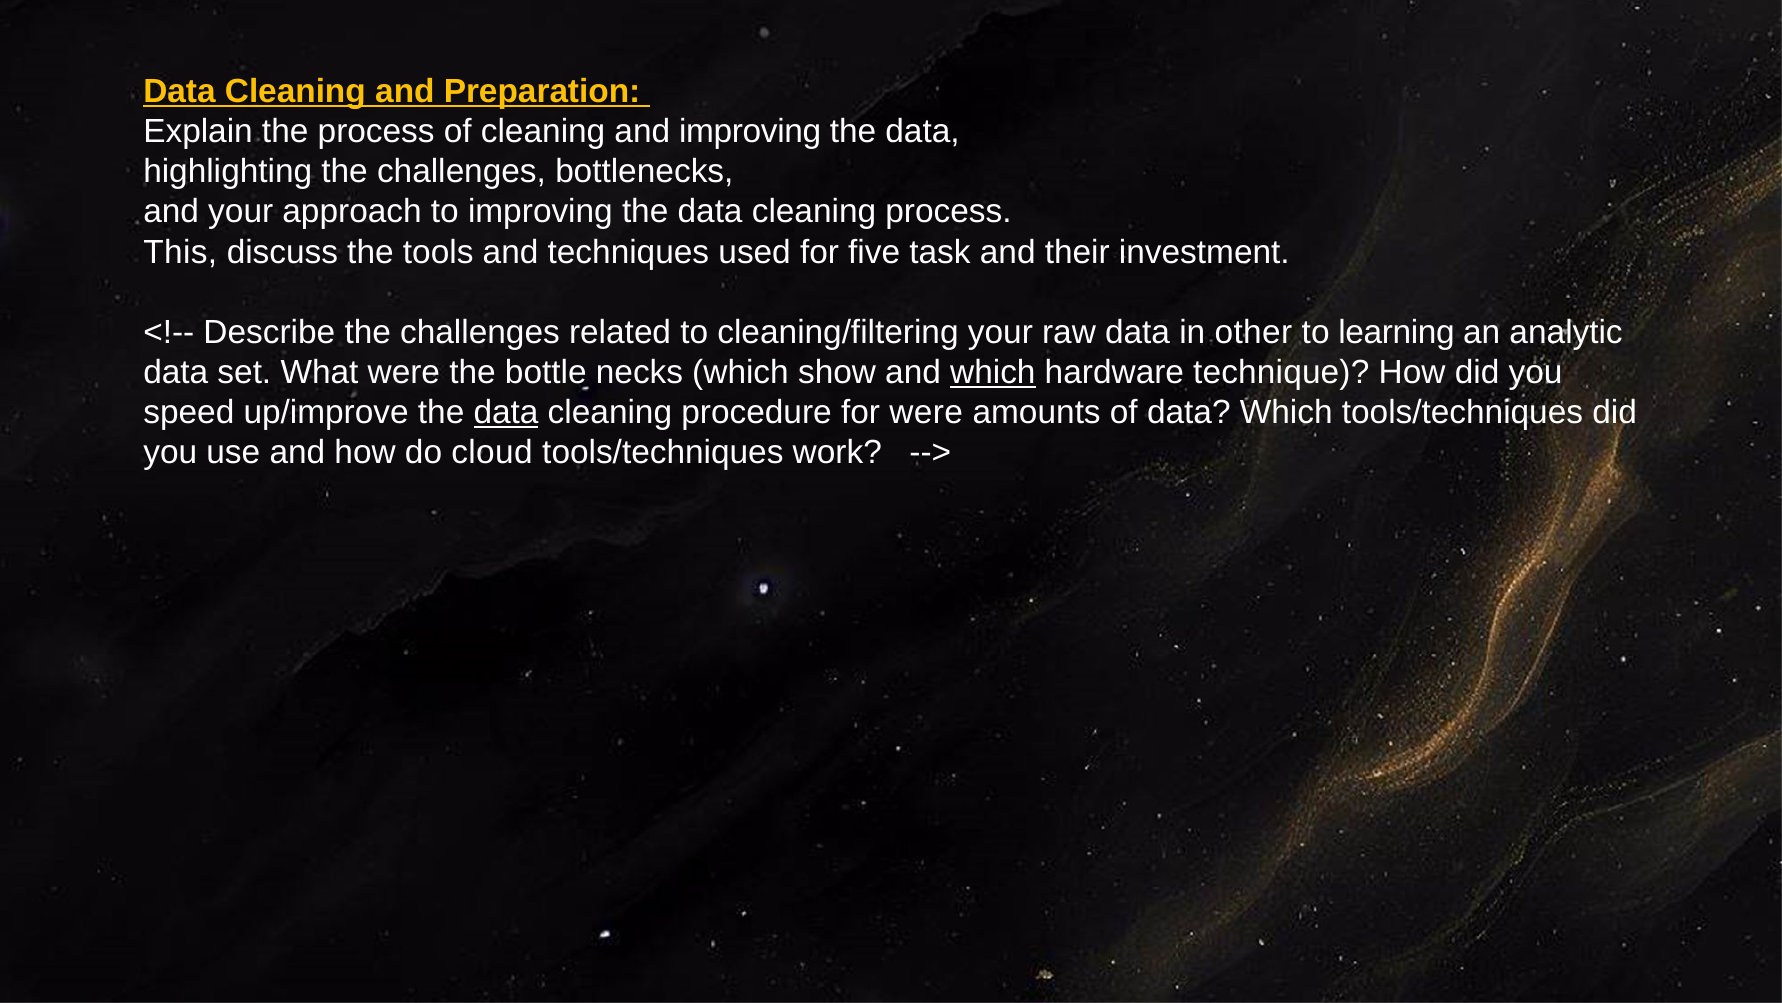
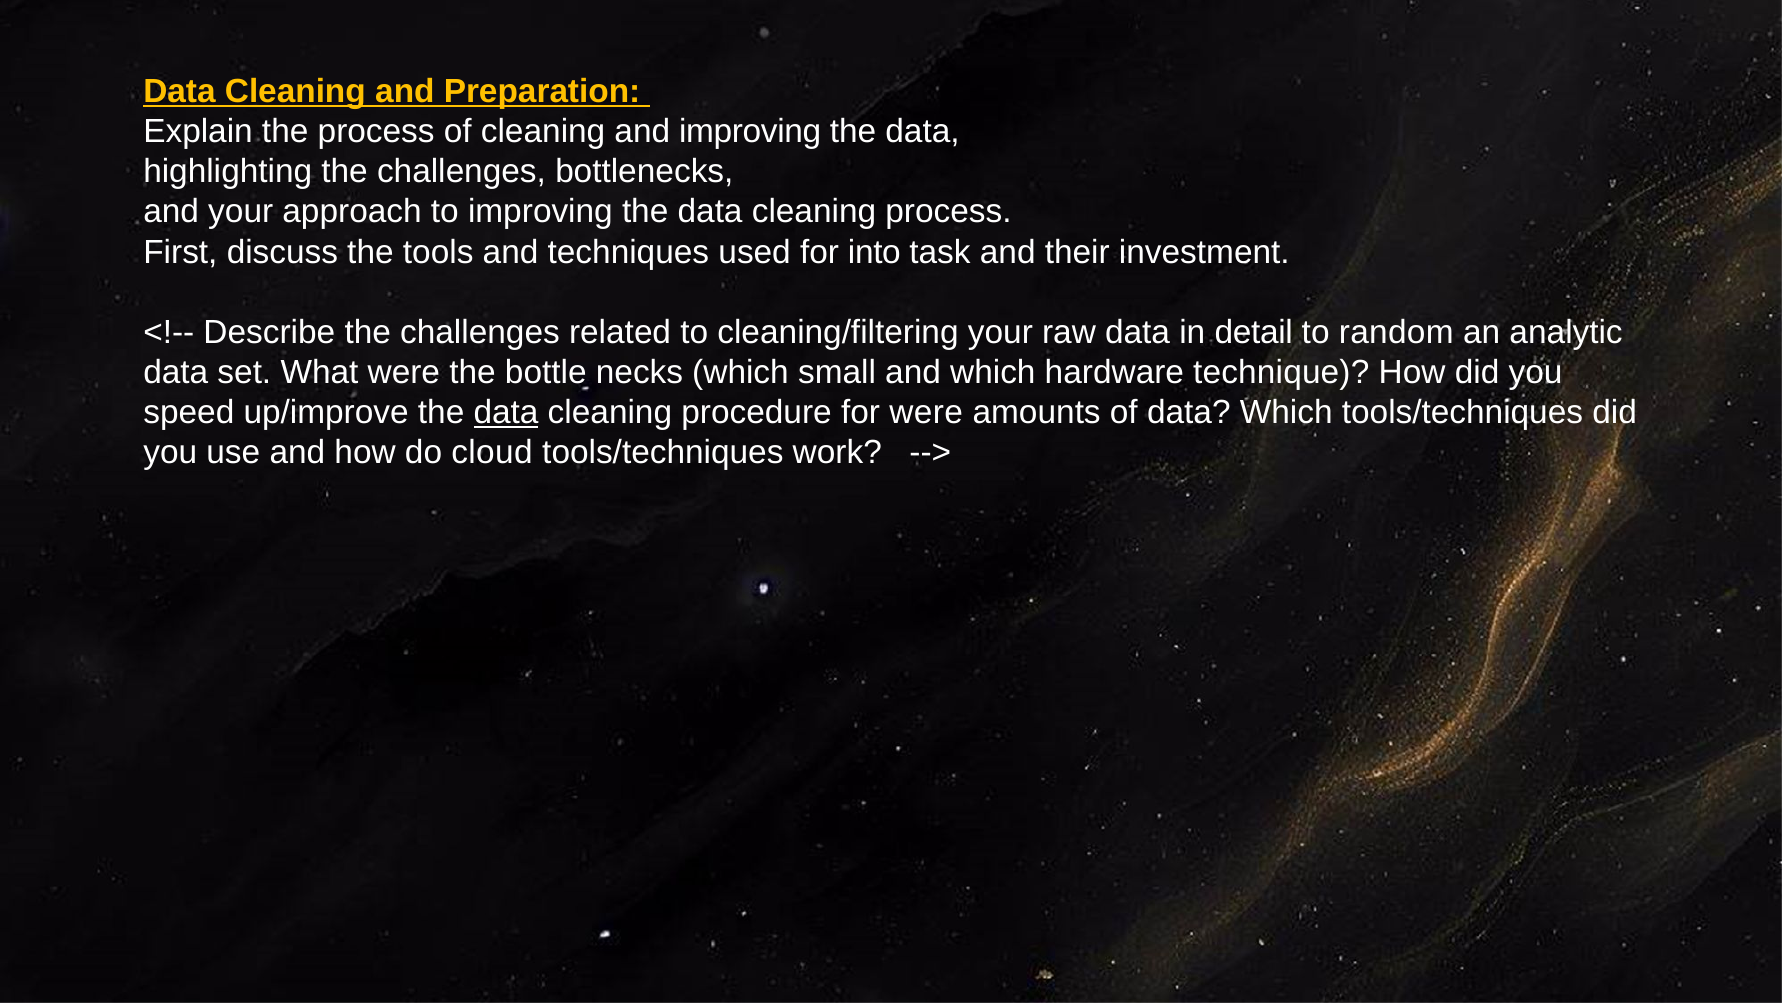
This: This -> First
five: five -> into
other: other -> detail
learning: learning -> random
show: show -> small
which at (993, 372) underline: present -> none
